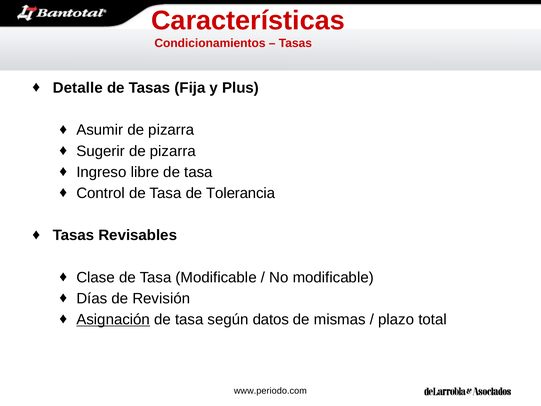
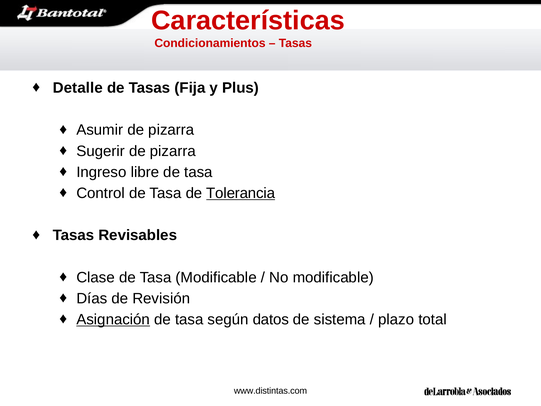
Tolerancia underline: none -> present
mismas: mismas -> sistema
www.periodo.com: www.periodo.com -> www.distintas.com
